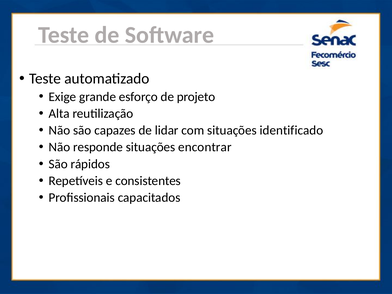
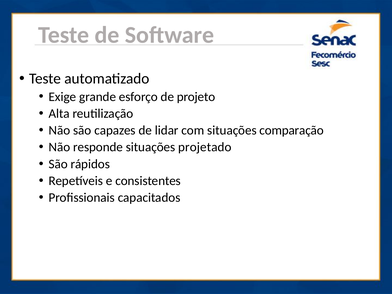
identificado: identificado -> comparação
encontrar: encontrar -> projetado
